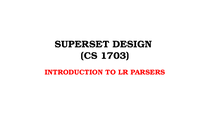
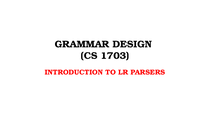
SUPERSET: SUPERSET -> GRAMMAR
